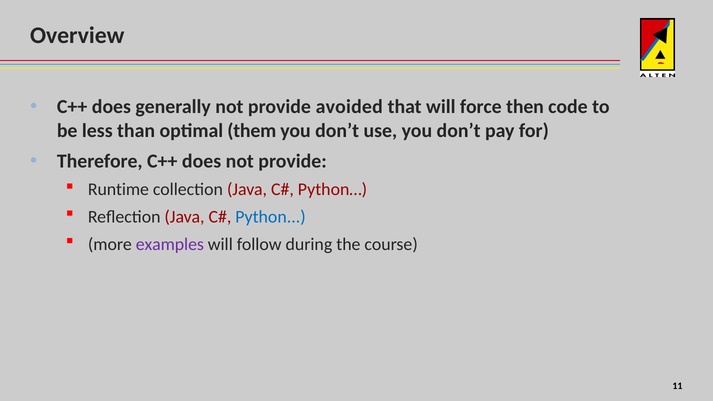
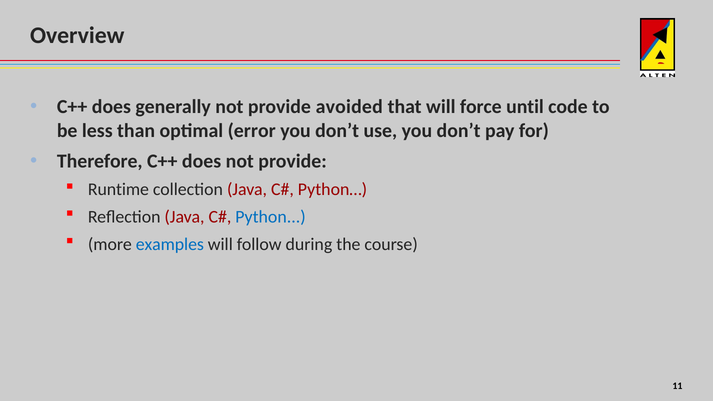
then: then -> until
them: them -> error
examples colour: purple -> blue
